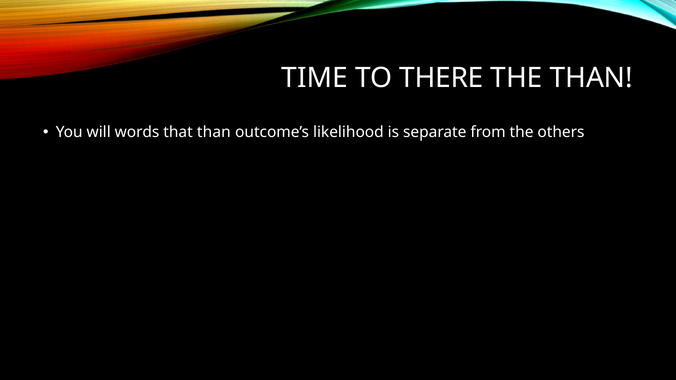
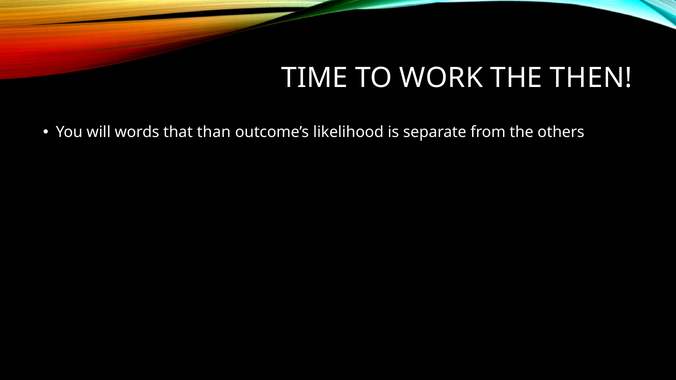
THERE: THERE -> WORK
THE THAN: THAN -> THEN
